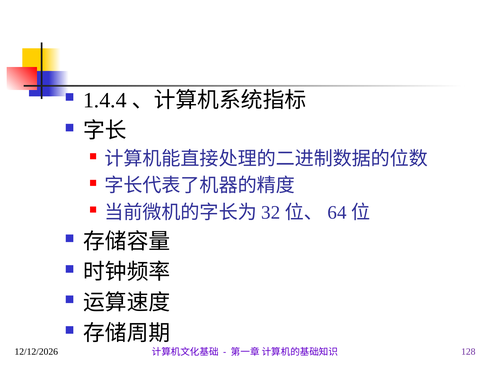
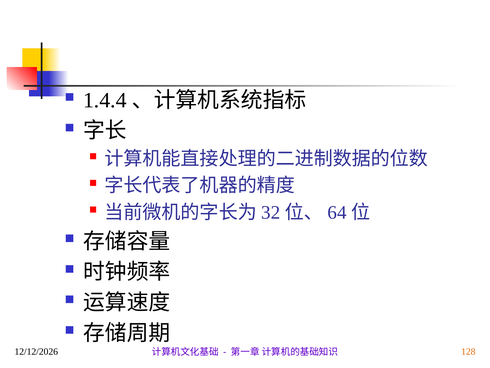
128 colour: purple -> orange
